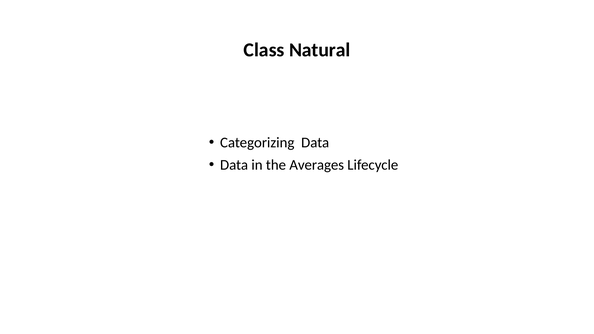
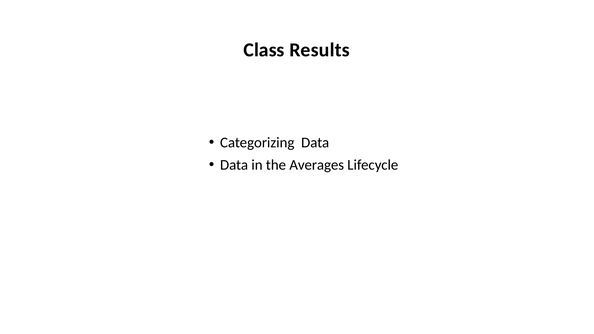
Natural: Natural -> Results
